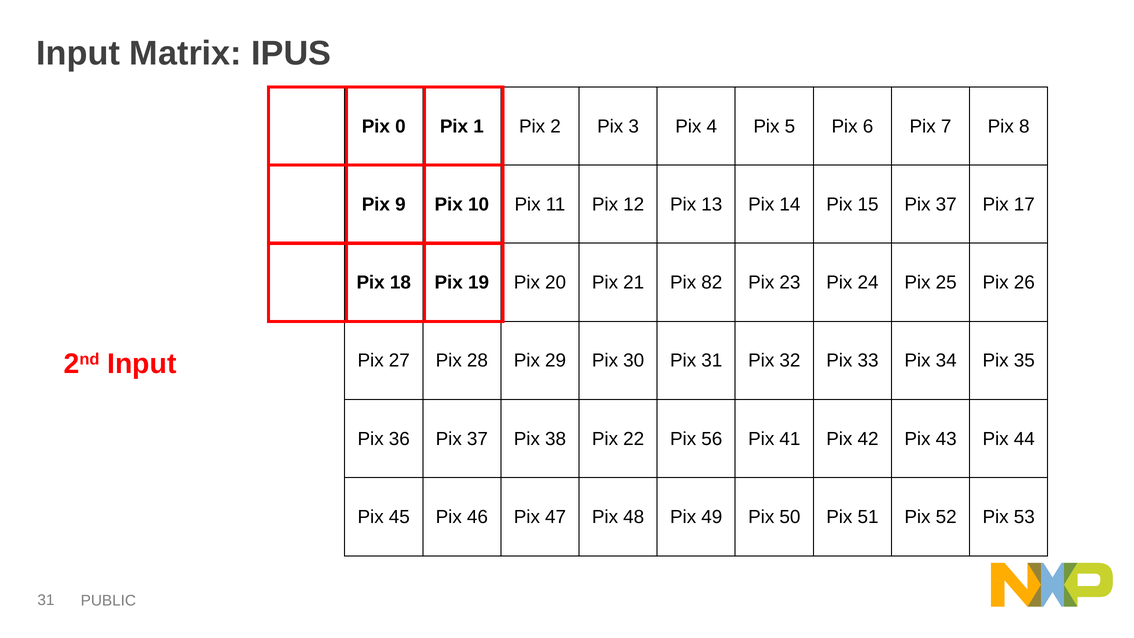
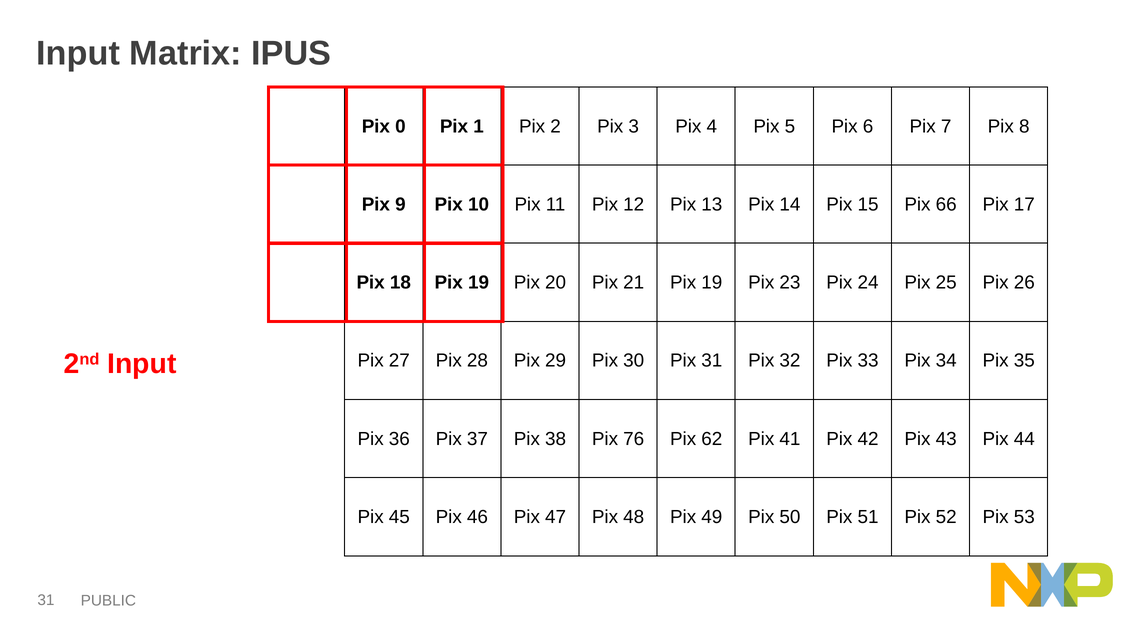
15 Pix 37: 37 -> 66
21 Pix 82: 82 -> 19
22: 22 -> 76
56: 56 -> 62
